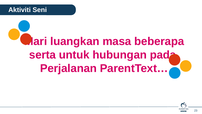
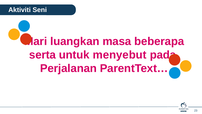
hubungan: hubungan -> menyebut
